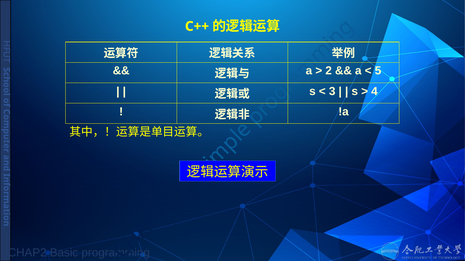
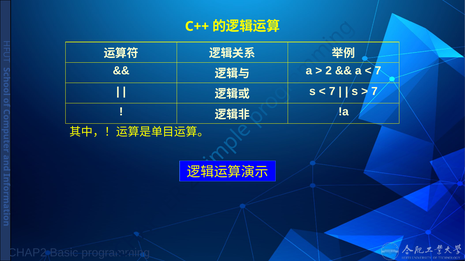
5 at (378, 71): 5 -> 7
3 at (332, 91): 3 -> 7
4 at (374, 91): 4 -> 7
